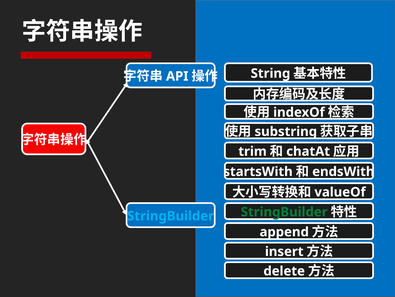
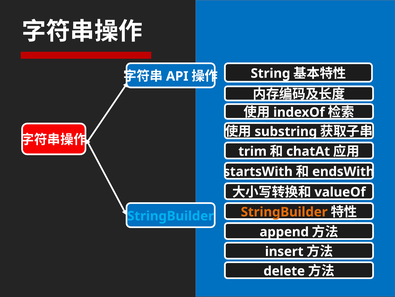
StringBuilder at (284, 211) colour: green -> orange
